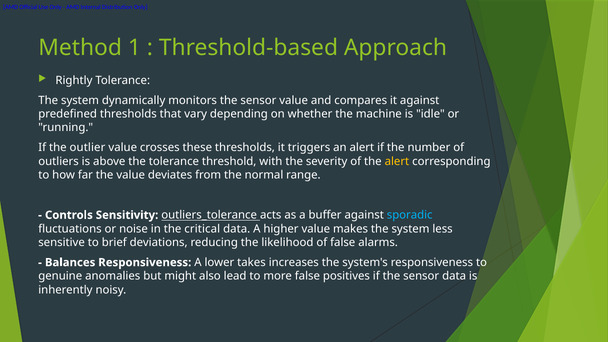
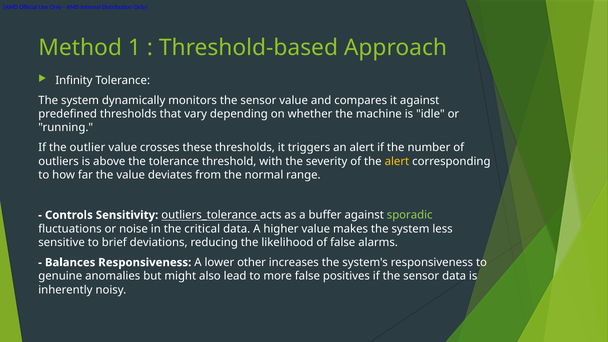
Rightly: Rightly -> Infinity
sporadic colour: light blue -> light green
takes: takes -> other
